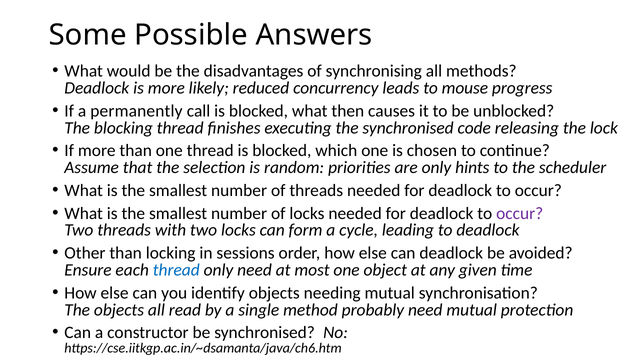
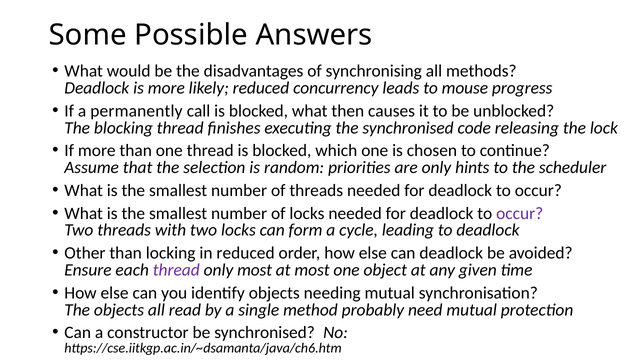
in sessions: sessions -> reduced
thread at (176, 270) colour: blue -> purple
only need: need -> most
